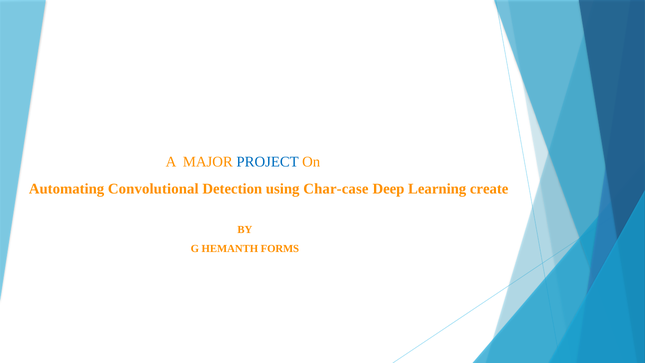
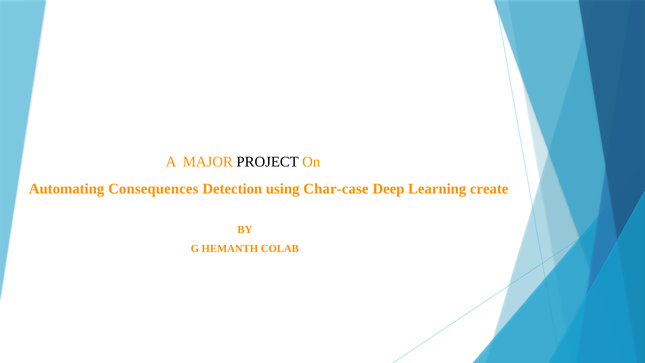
PROJECT colour: blue -> black
Convolutional: Convolutional -> Consequences
FORMS: FORMS -> COLAB
